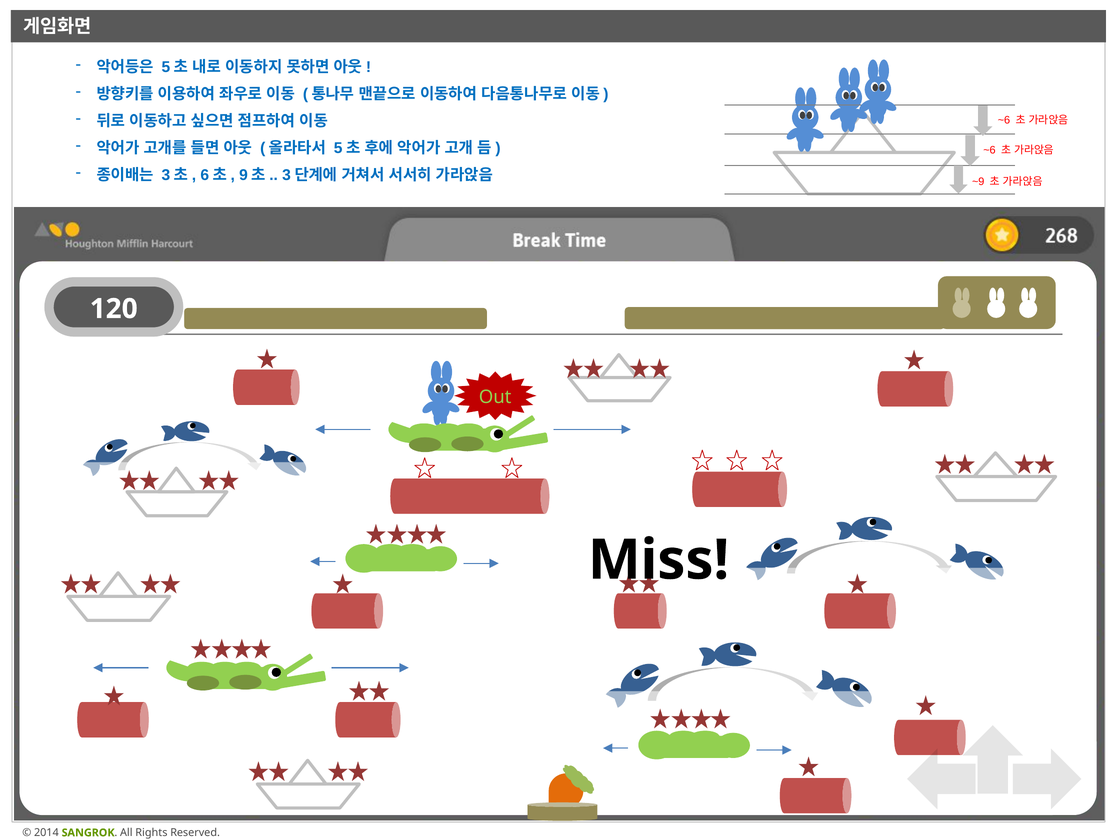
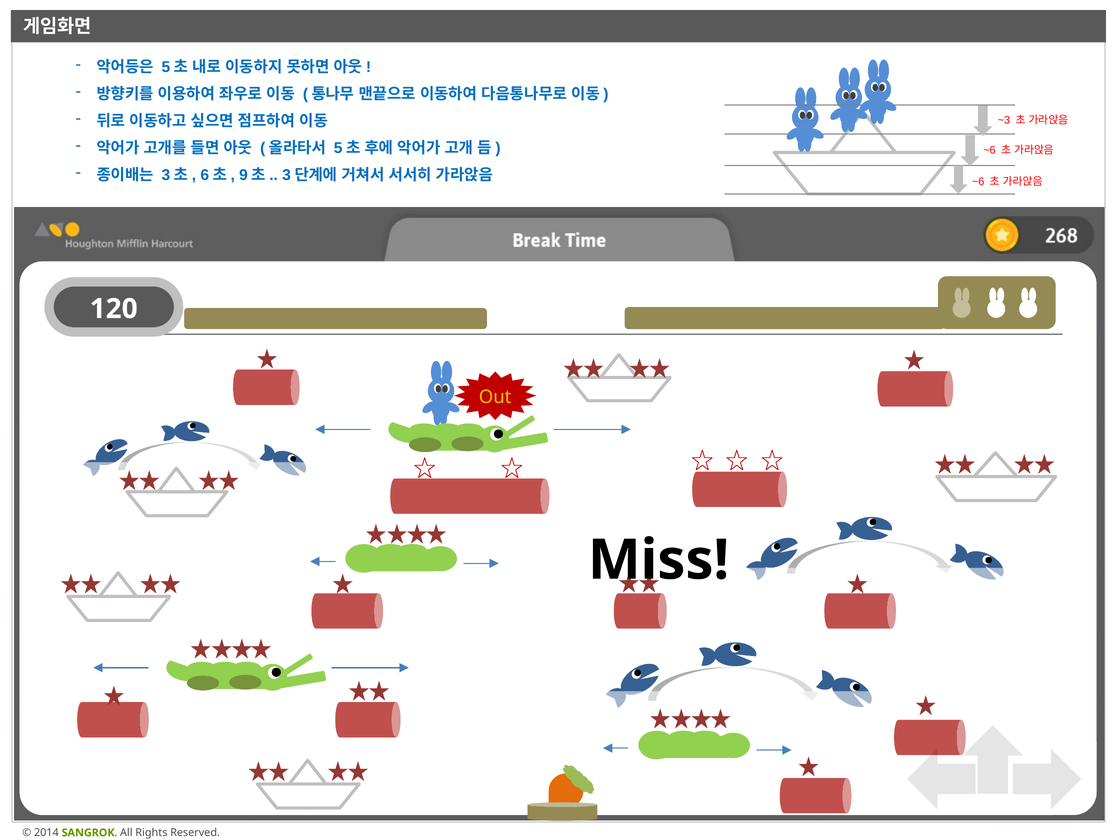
~6 at (1004, 120): ~6 -> ~3
~9 at (978, 182): ~9 -> ~6
Out colour: light green -> yellow
